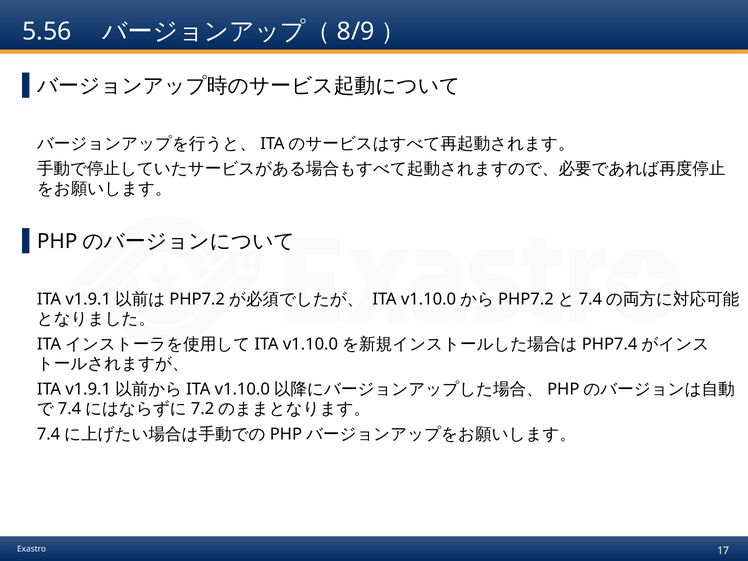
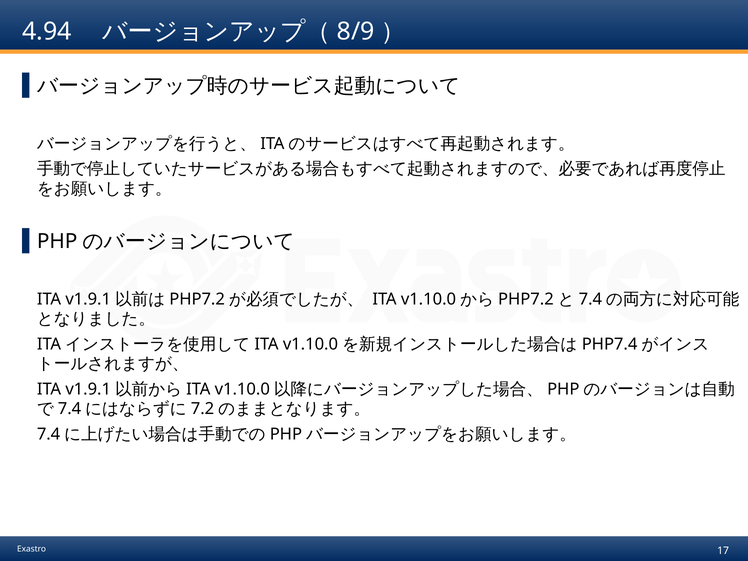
5.56: 5.56 -> 4.94
